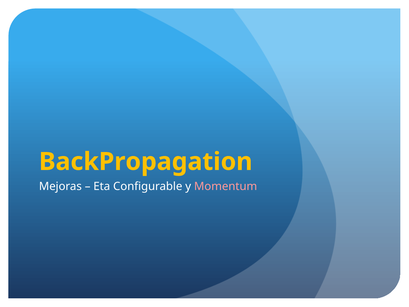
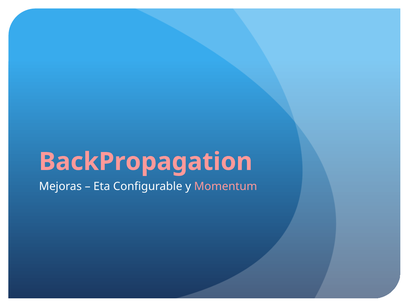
BackPropagation colour: yellow -> pink
